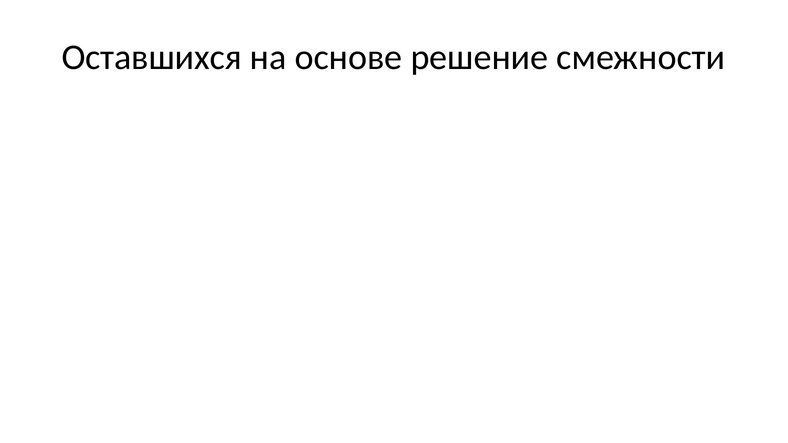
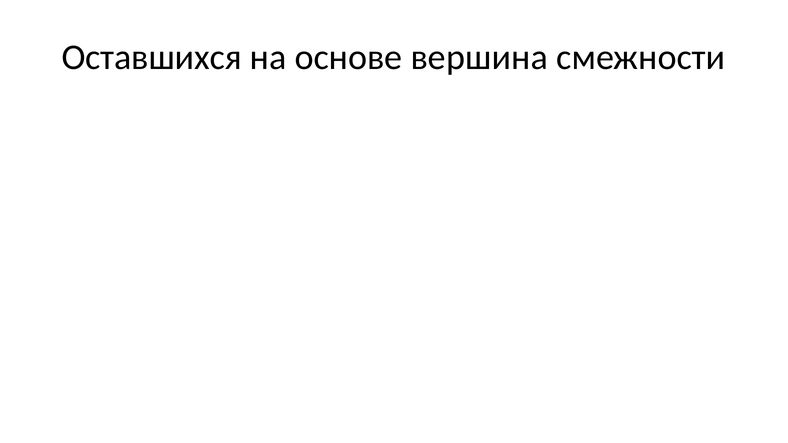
решение: решение -> вершина
